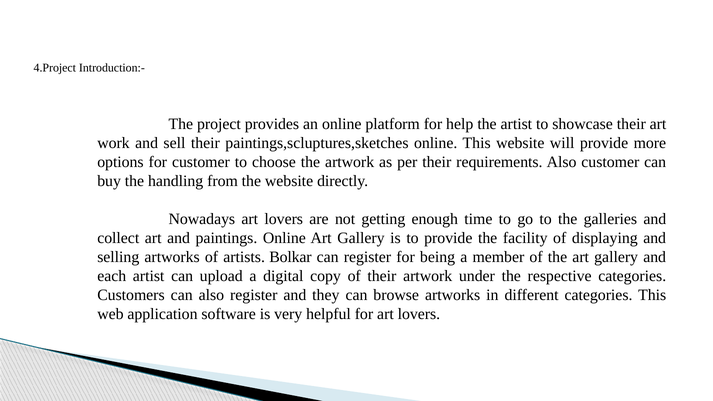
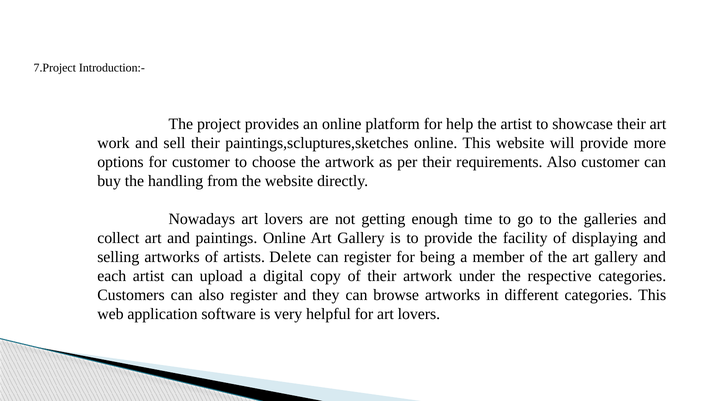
4.Project: 4.Project -> 7.Project
Bolkar: Bolkar -> Delete
